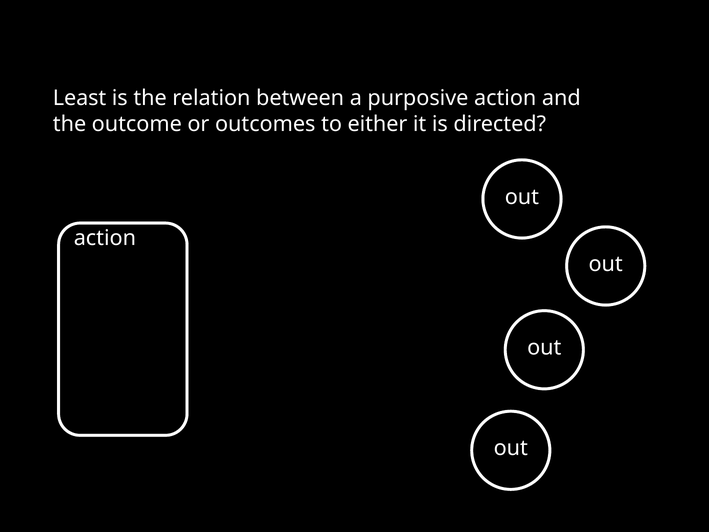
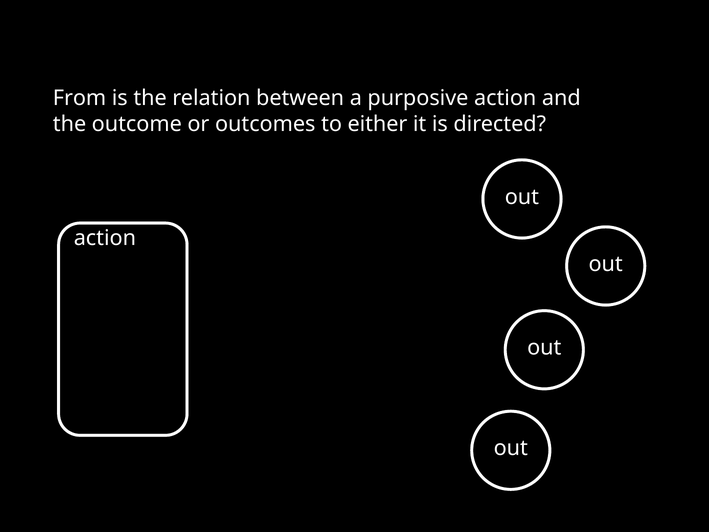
Least: Least -> From
